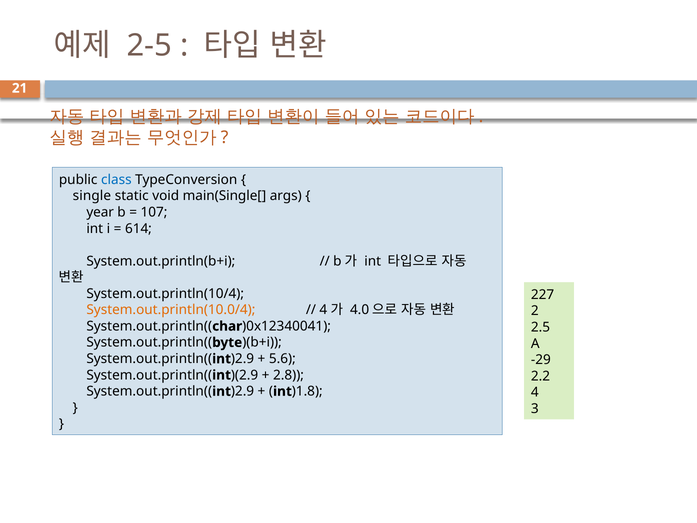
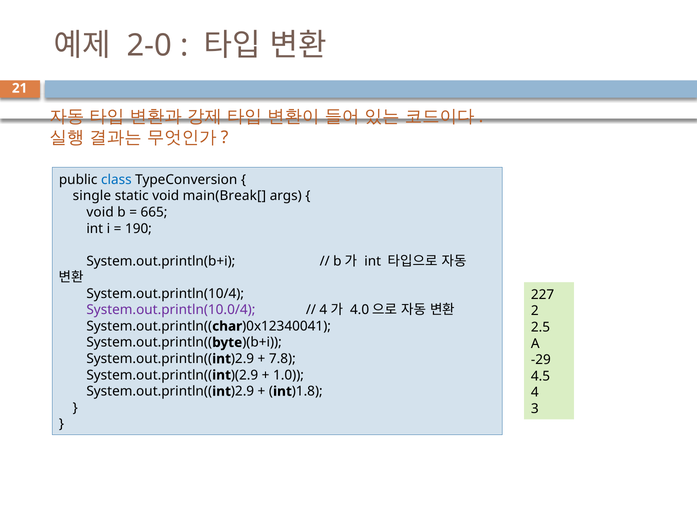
2-5: 2-5 -> 2-0
main(Single[: main(Single[ -> main(Break[
year at (100, 212): year -> void
107: 107 -> 665
614: 614 -> 190
System.out.println(10.0/4 colour: orange -> purple
5.6: 5.6 -> 7.8
2.8: 2.8 -> 1.0
2.2: 2.2 -> 4.5
